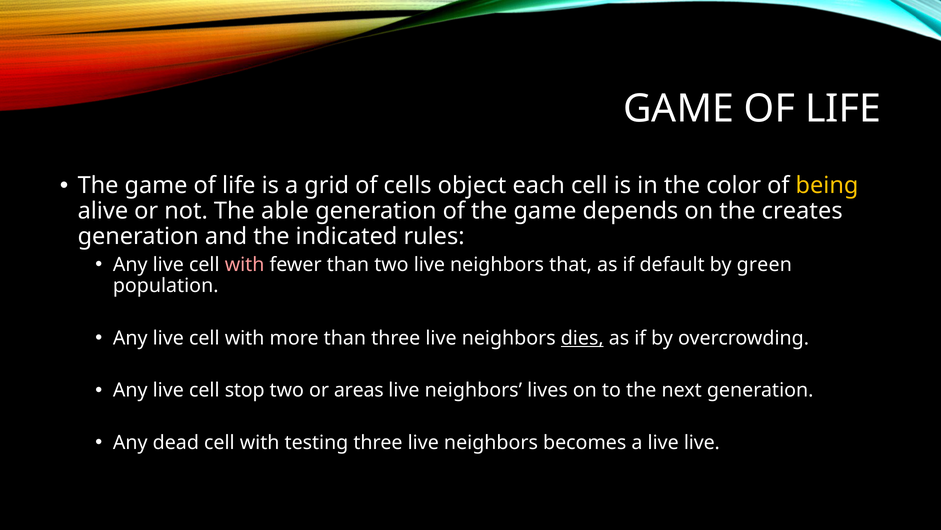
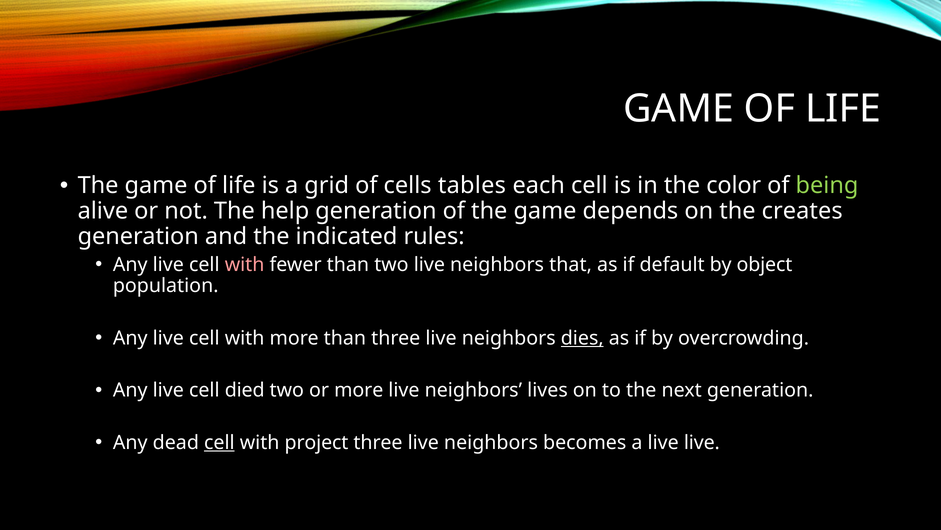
object: object -> tables
being colour: yellow -> light green
able: able -> help
green: green -> object
stop: stop -> died
or areas: areas -> more
cell at (219, 442) underline: none -> present
testing: testing -> project
